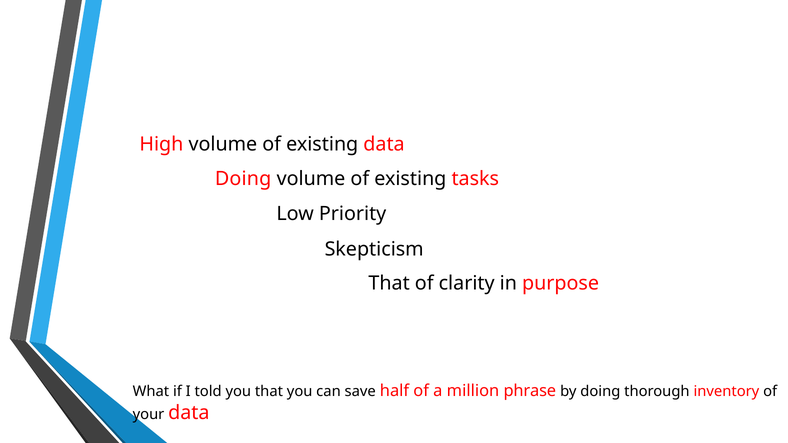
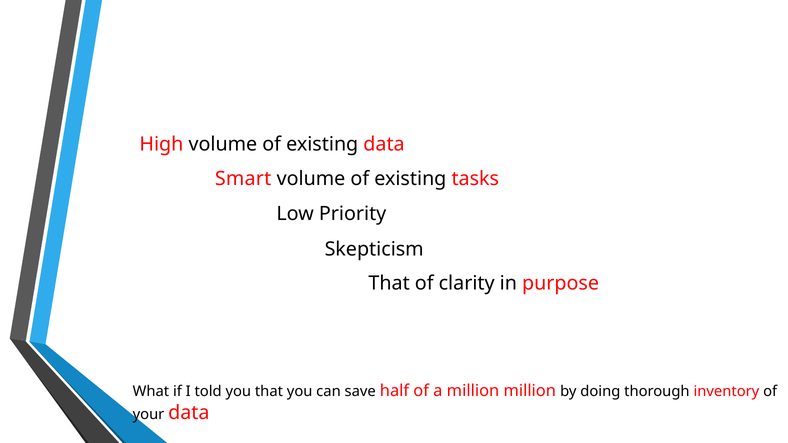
Doing at (243, 179): Doing -> Smart
million phrase: phrase -> million
